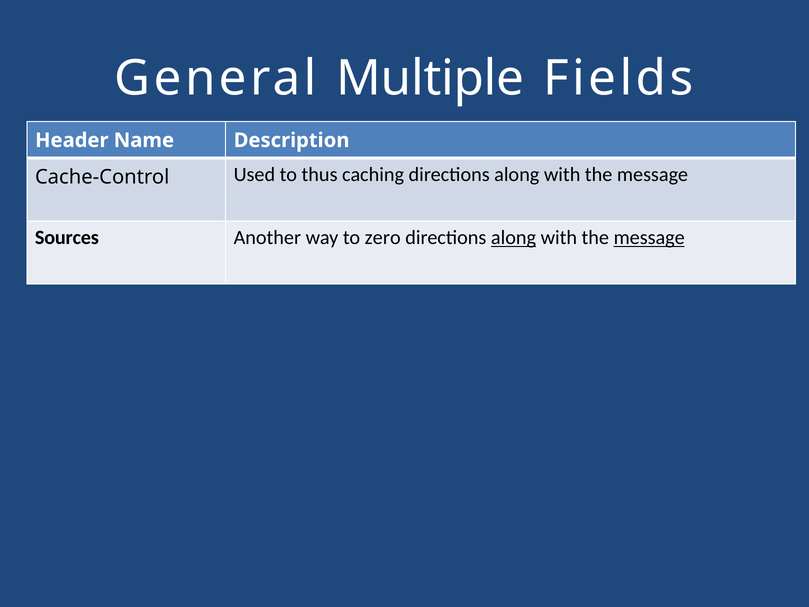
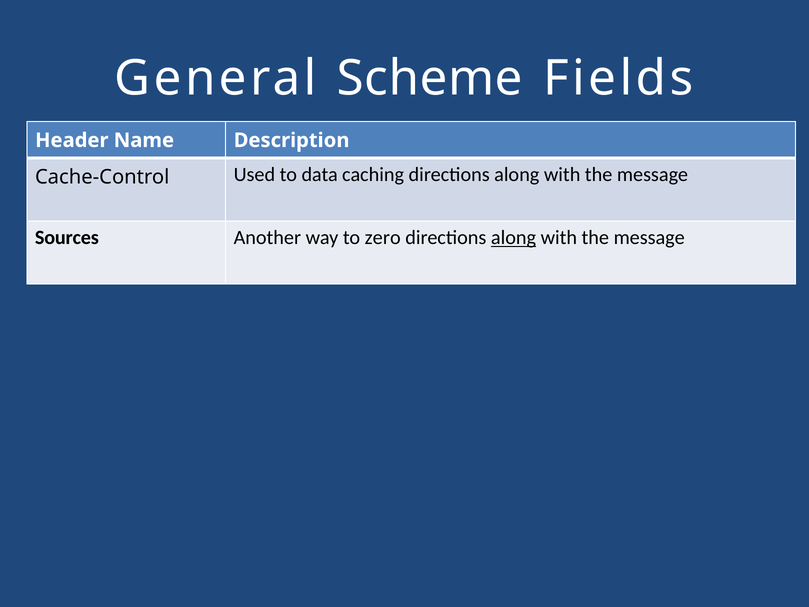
Multiple: Multiple -> Scheme
thus: thus -> data
message at (649, 238) underline: present -> none
